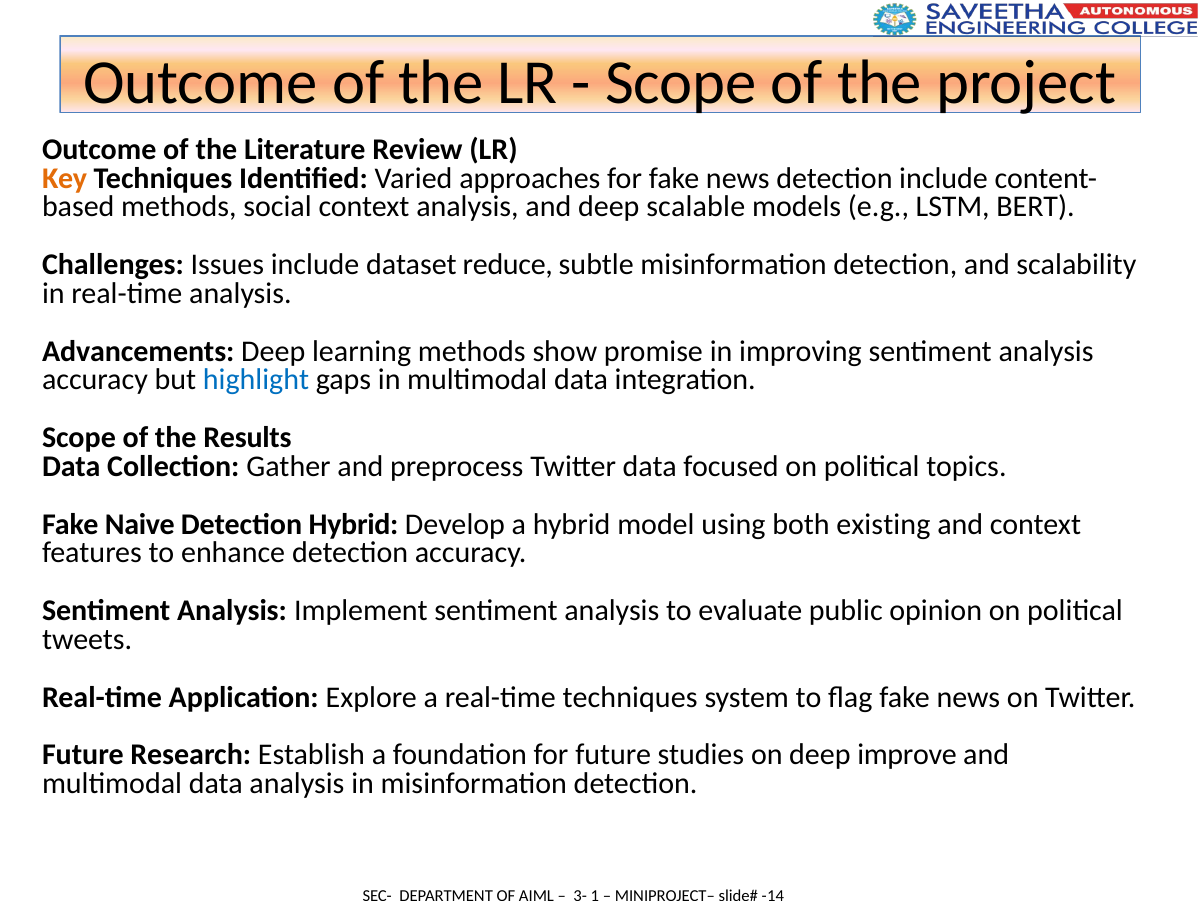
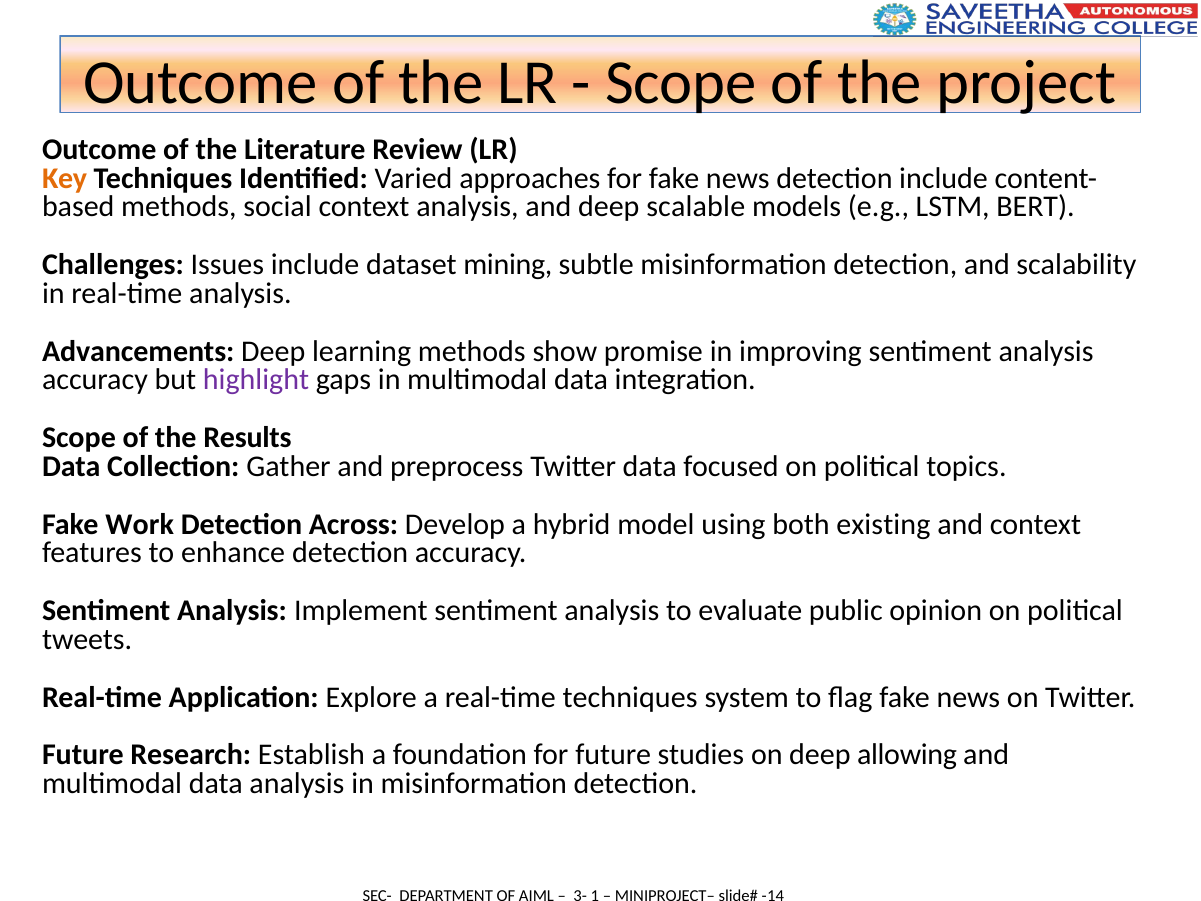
reduce: reduce -> mining
highlight colour: blue -> purple
Naive: Naive -> Work
Detection Hybrid: Hybrid -> Across
improve: improve -> allowing
